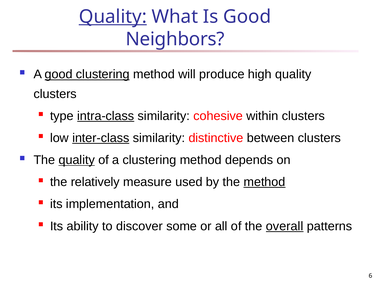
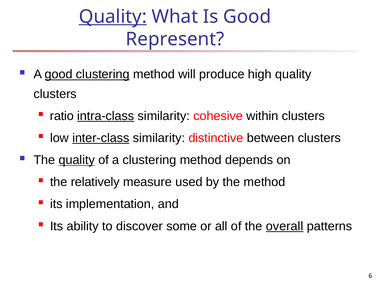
Neighbors: Neighbors -> Represent
type: type -> ratio
method at (264, 182) underline: present -> none
